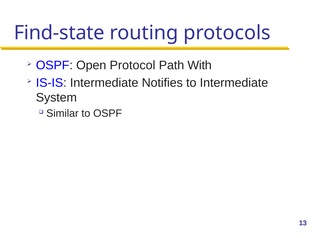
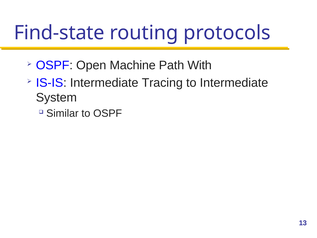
Protocol: Protocol -> Machine
Notifies: Notifies -> Tracing
